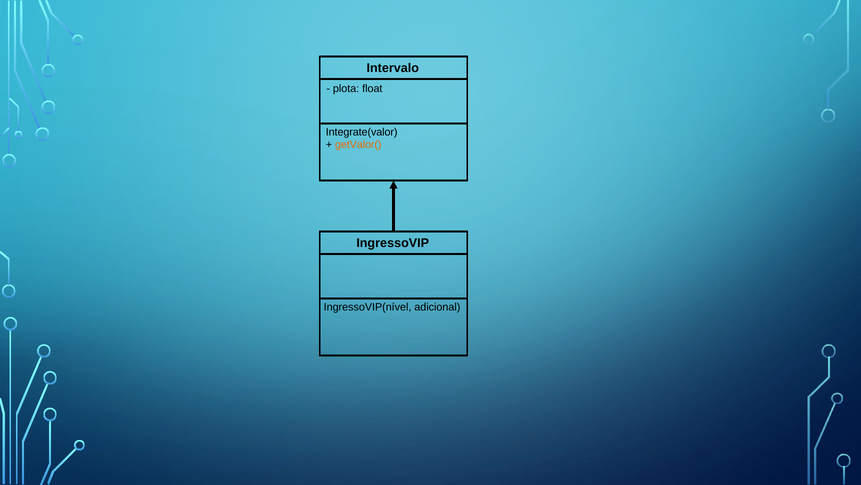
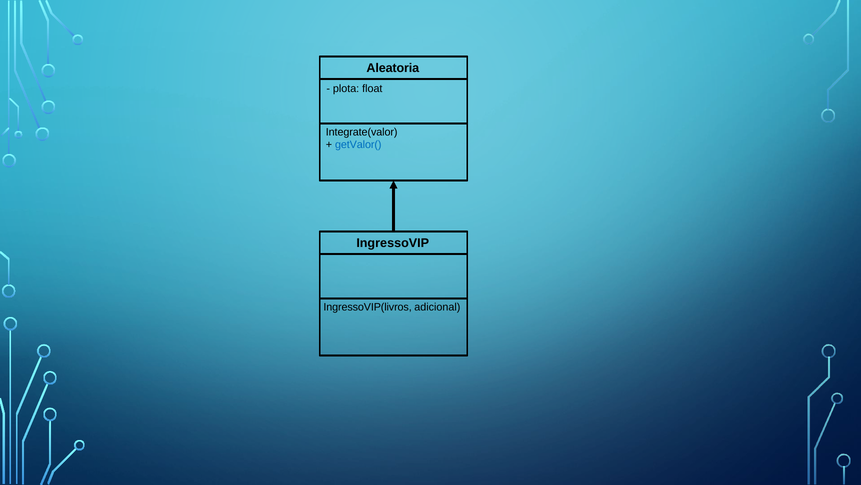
Intervalo: Intervalo -> Aleatoria
getValor( colour: orange -> blue
IngressoVIP(nível: IngressoVIP(nível -> IngressoVIP(livros
